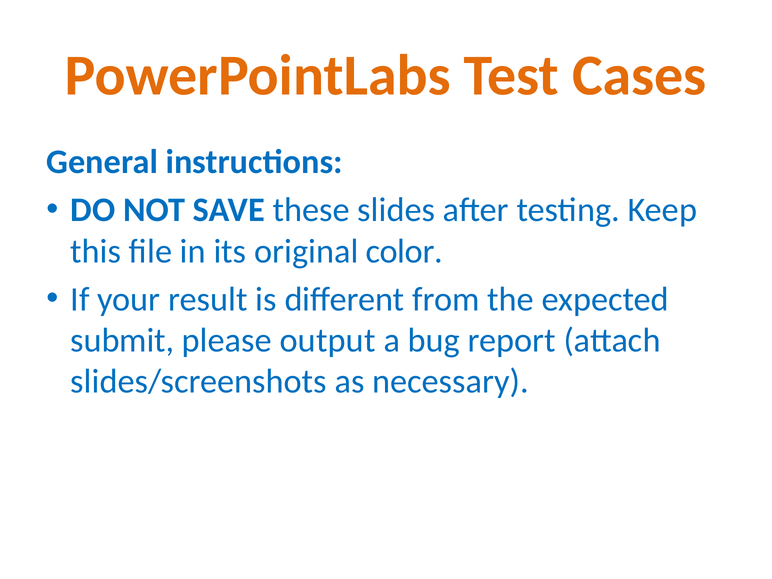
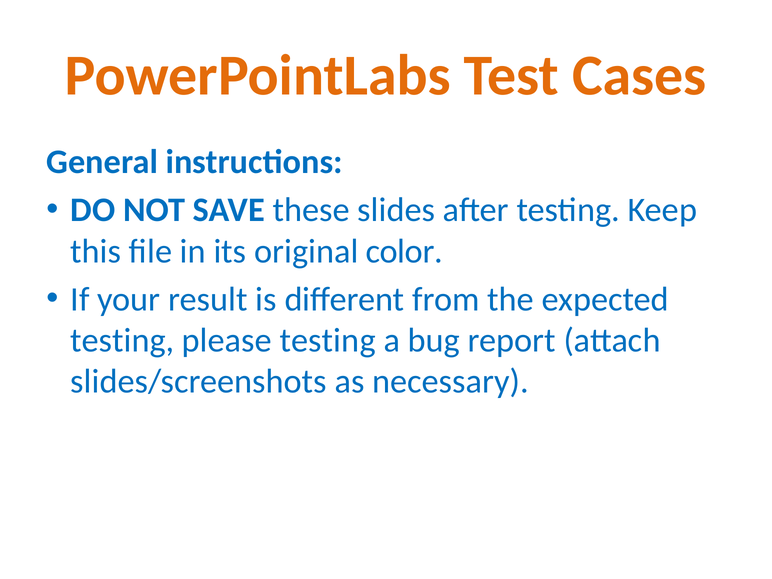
submit at (122, 340): submit -> testing
please output: output -> testing
